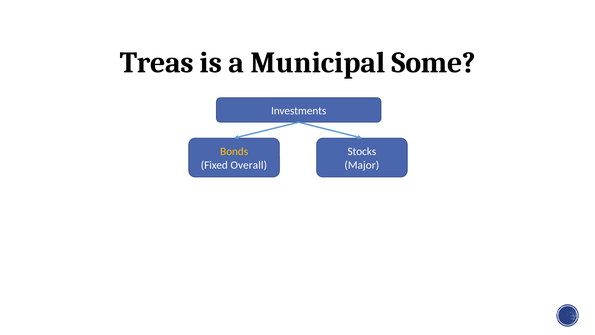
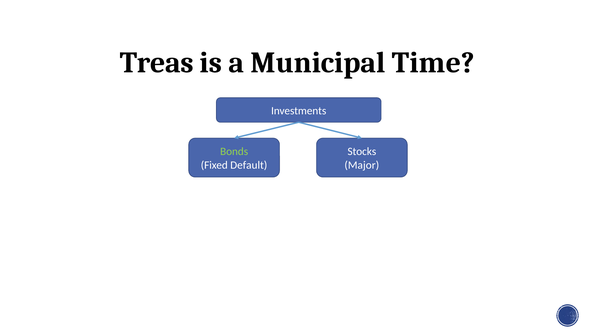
Some: Some -> Time
Bonds colour: yellow -> light green
Overall: Overall -> Default
